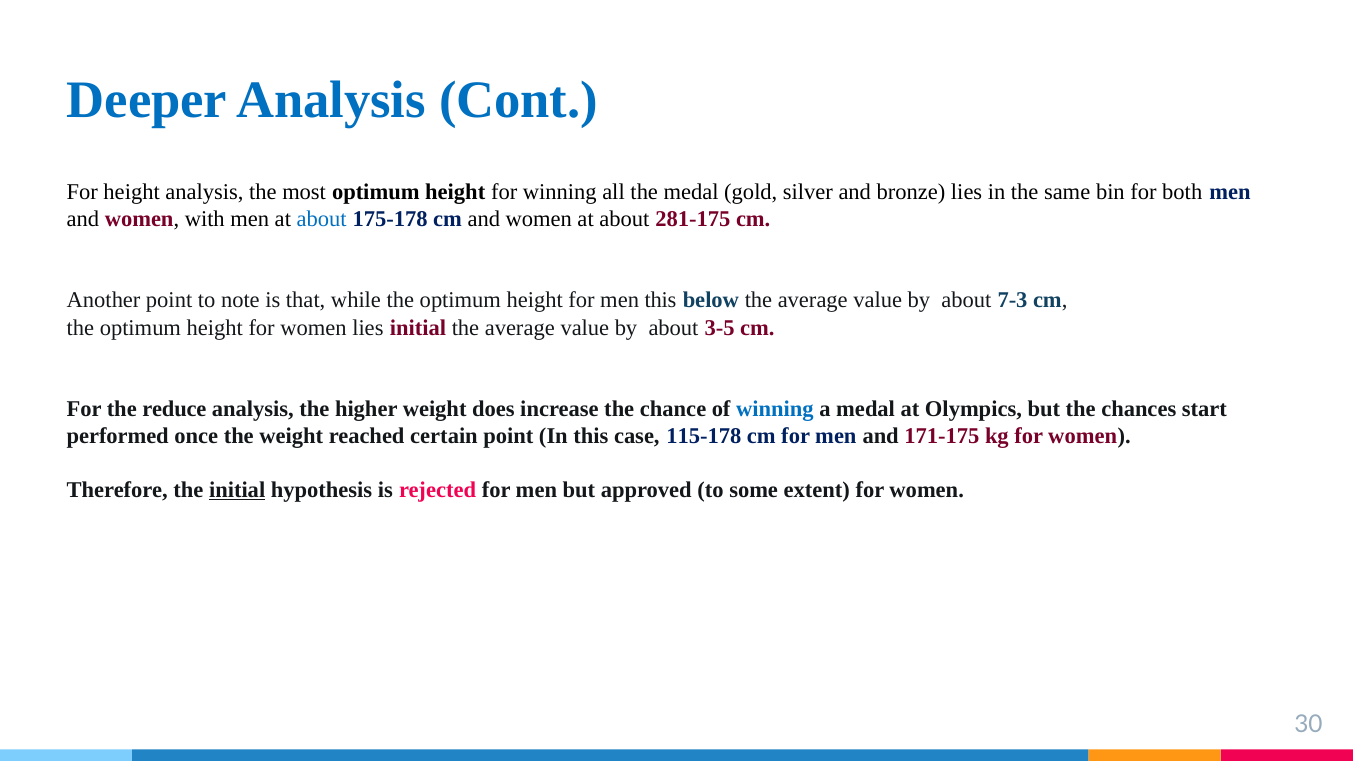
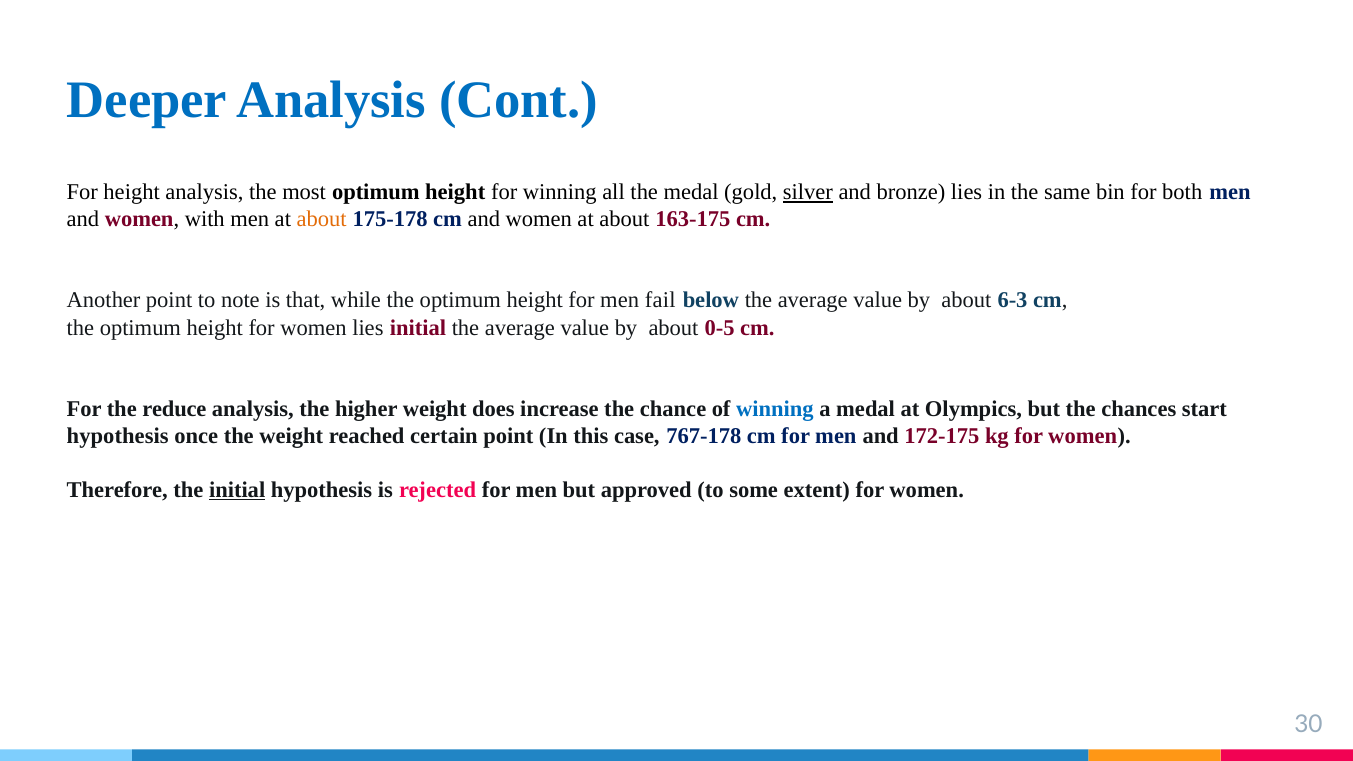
silver underline: none -> present
about at (322, 219) colour: blue -> orange
281-175: 281-175 -> 163-175
men this: this -> fail
7-3: 7-3 -> 6-3
3-5: 3-5 -> 0-5
performed at (118, 436): performed -> hypothesis
115-178: 115-178 -> 767-178
171-175: 171-175 -> 172-175
